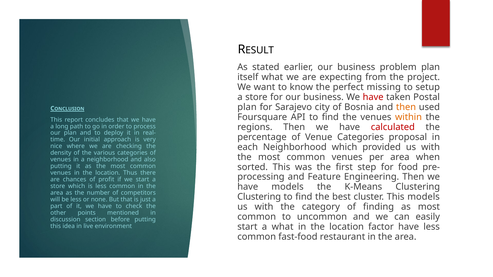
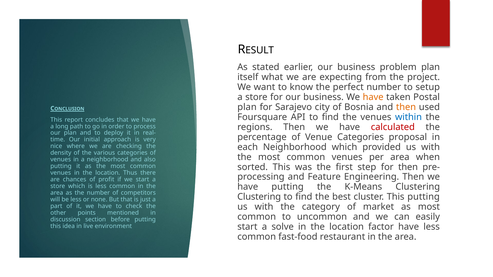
perfect missing: missing -> number
have at (373, 97) colour: red -> orange
within colour: orange -> blue
for food: food -> then
have models: models -> putting
This models: models -> putting
finding: finding -> market
a what: what -> solve
